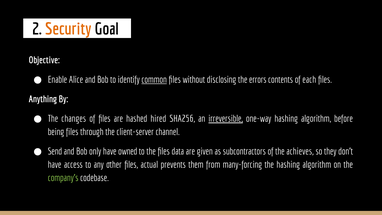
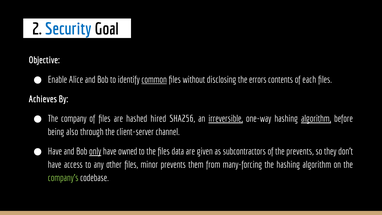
Security colour: orange -> blue
Anything: Anything -> Achieves
changes: changes -> company
algorithm at (316, 119) underline: none -> present
being files: files -> also
Send at (55, 151): Send -> Have
only underline: none -> present
the achieves: achieves -> prevents
actual: actual -> minor
